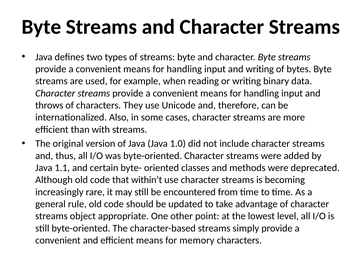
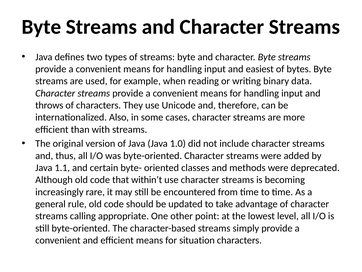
and writing: writing -> easiest
object: object -> calling
memory: memory -> situation
